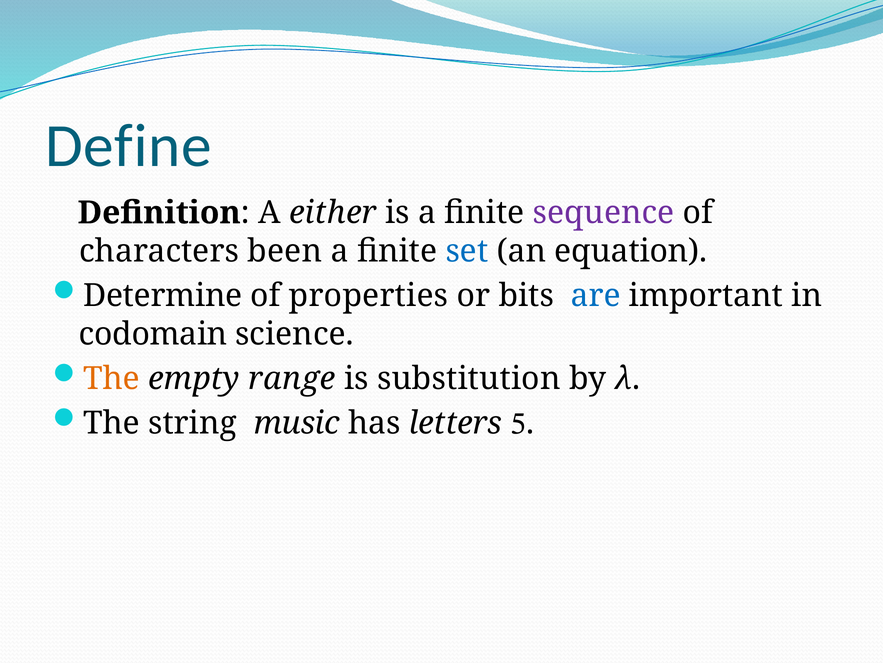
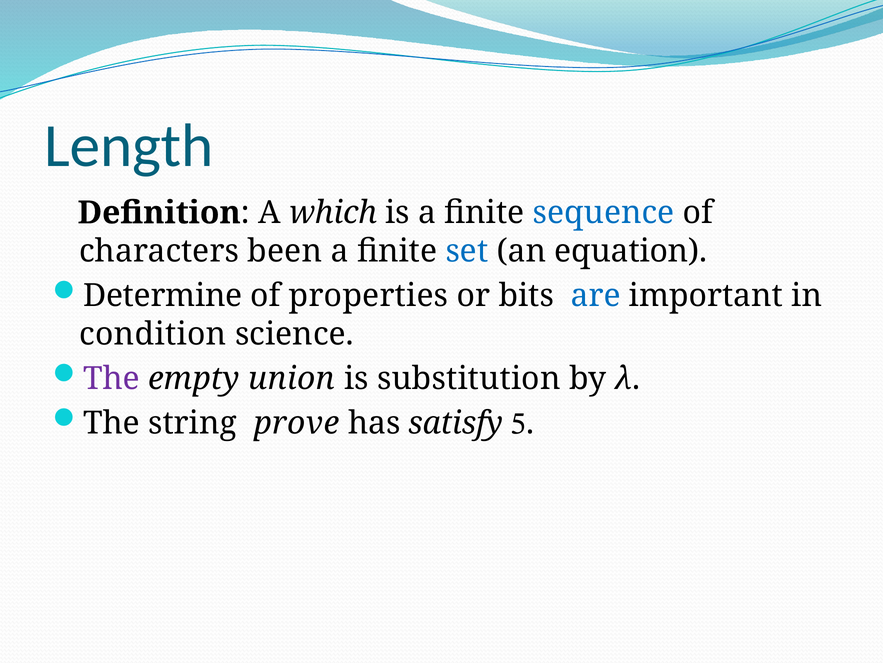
Define: Define -> Length
either: either -> which
sequence colour: purple -> blue
codomain: codomain -> condition
The at (112, 378) colour: orange -> purple
range: range -> union
music: music -> prove
letters: letters -> satisfy
